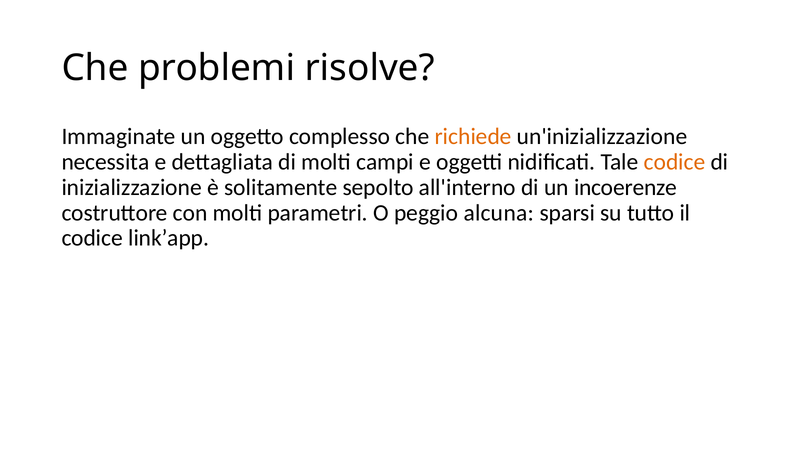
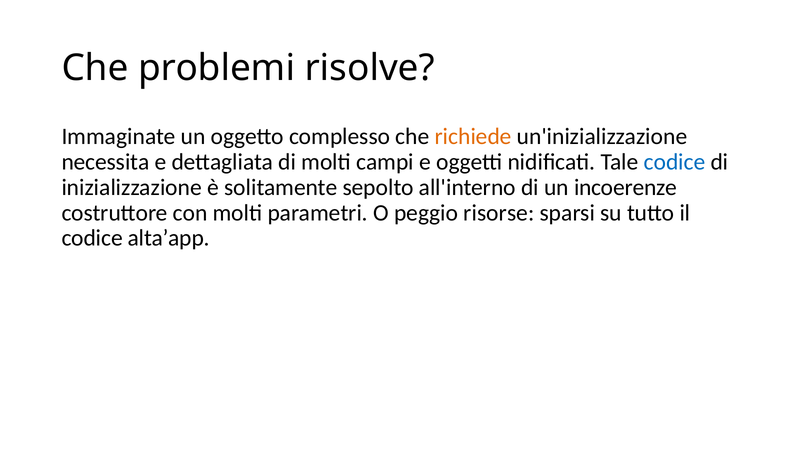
codice at (675, 162) colour: orange -> blue
alcuna: alcuna -> risorse
link’app: link’app -> alta’app
